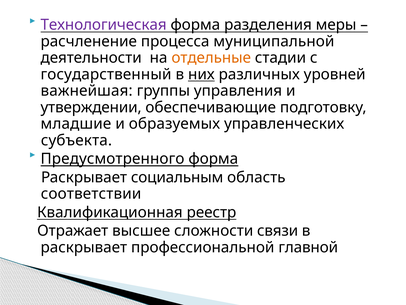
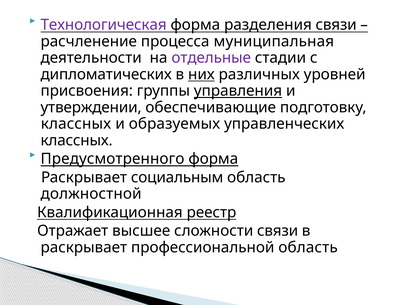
разделения меры: меры -> связи
муниципальной: муниципальной -> муниципальная
отдельные colour: orange -> purple
государственный: государственный -> дипломатических
важнейшая: важнейшая -> присвоения
управления underline: none -> present
младшие at (76, 124): младшие -> классных
субъекта at (76, 140): субъекта -> классных
соответствии: соответствии -> должностной
профессиональной главной: главной -> область
